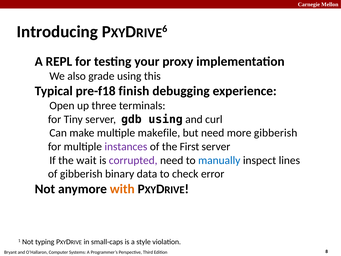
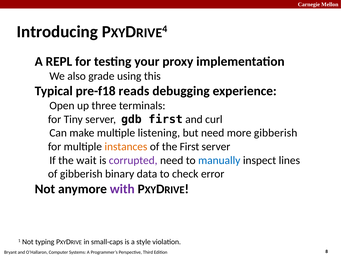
6: 6 -> 4
finish: finish -> reads
gdb using: using -> first
makefile: makefile -> listening
instances colour: purple -> orange
with colour: orange -> purple
